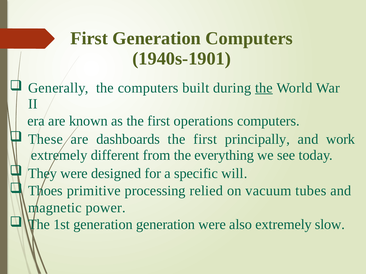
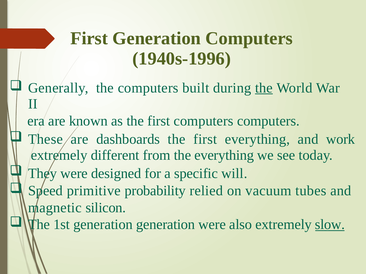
1940s-1901: 1940s-1901 -> 1940s-1996
first operations: operations -> computers
first principally: principally -> everything
Thoes: Thoes -> Speed
processing: processing -> probability
power: power -> silicon
slow underline: none -> present
